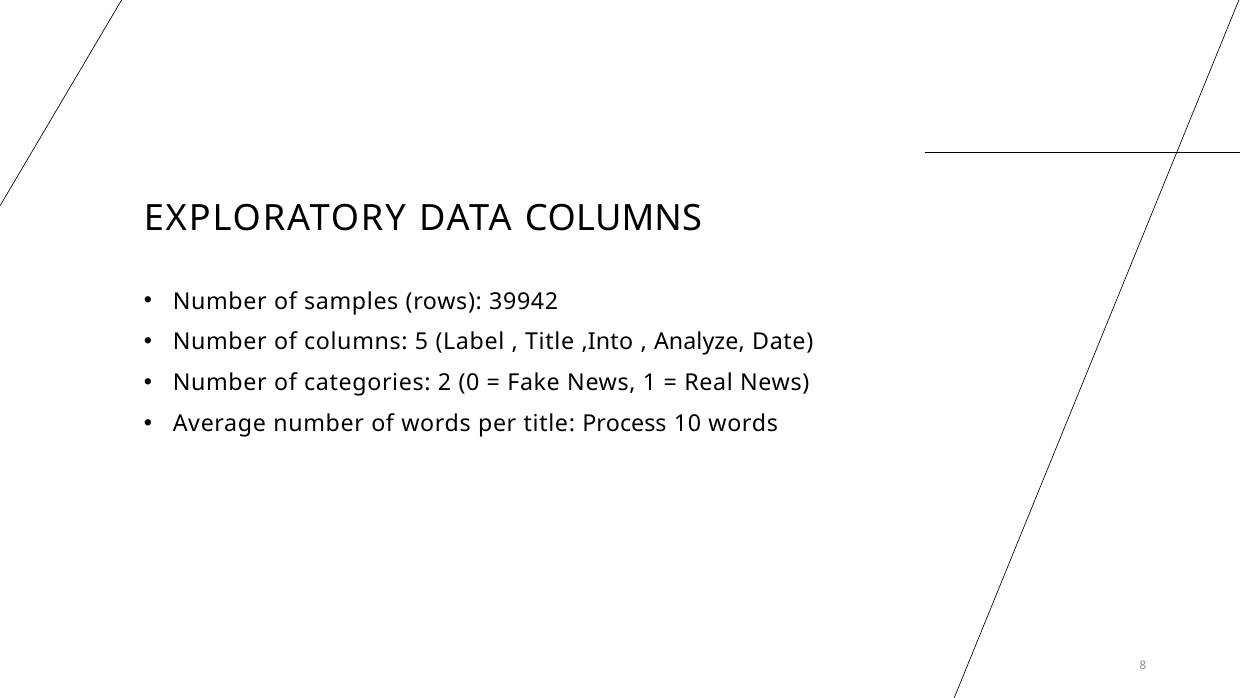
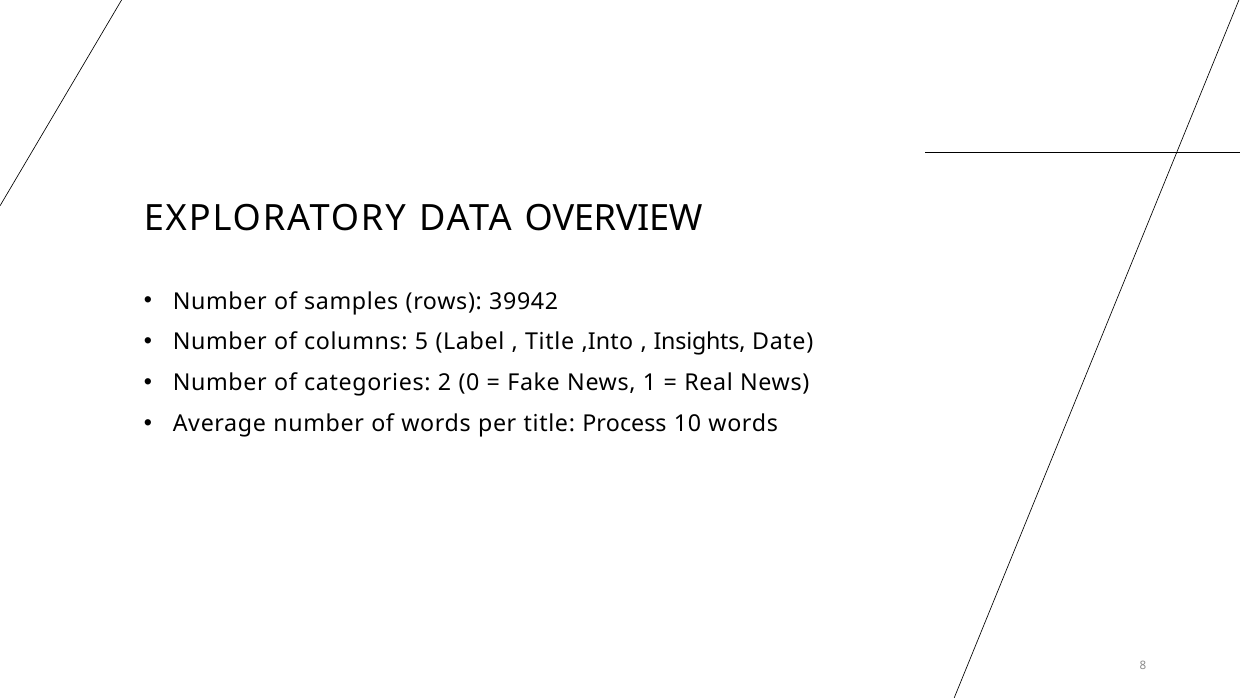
DATA COLUMNS: COLUMNS -> OVERVIEW
Analyze: Analyze -> Insights
